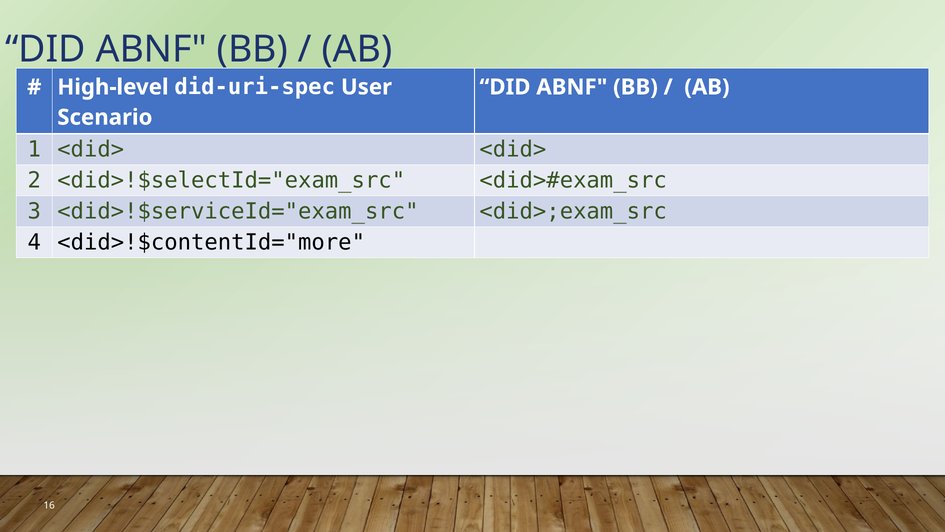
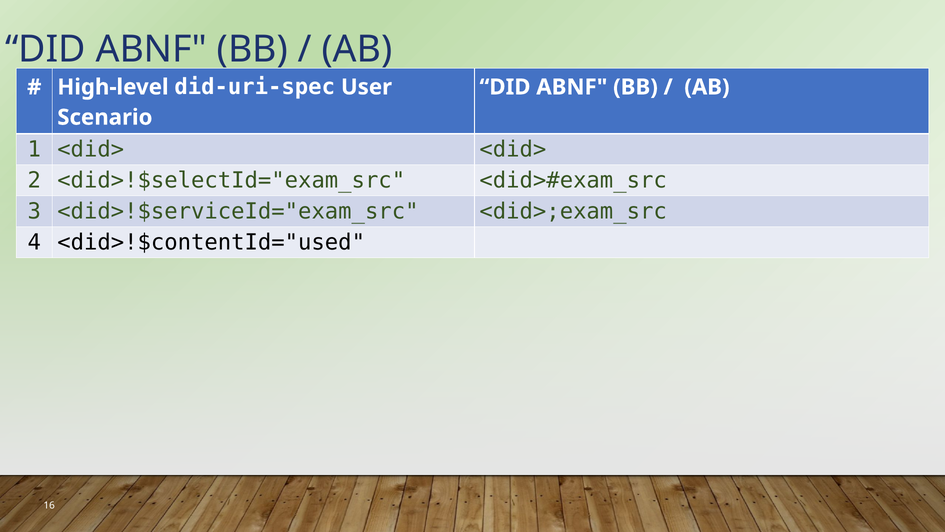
<did>!$contentId="more: <did>!$contentId="more -> <did>!$contentId="used
